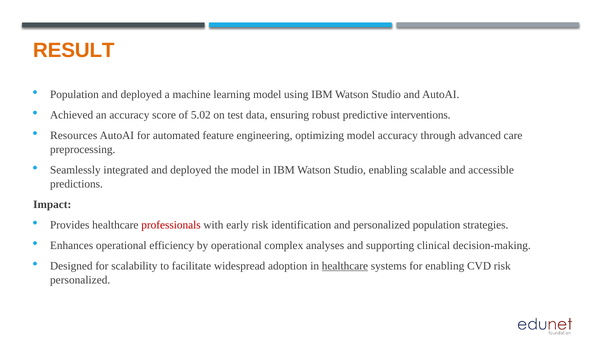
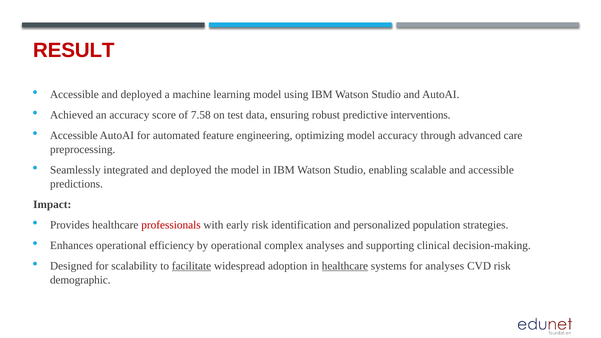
RESULT colour: orange -> red
Population at (74, 94): Population -> Accessible
5.02: 5.02 -> 7.58
Resources at (74, 135): Resources -> Accessible
facilitate underline: none -> present
for enabling: enabling -> analyses
personalized at (80, 280): personalized -> demographic
